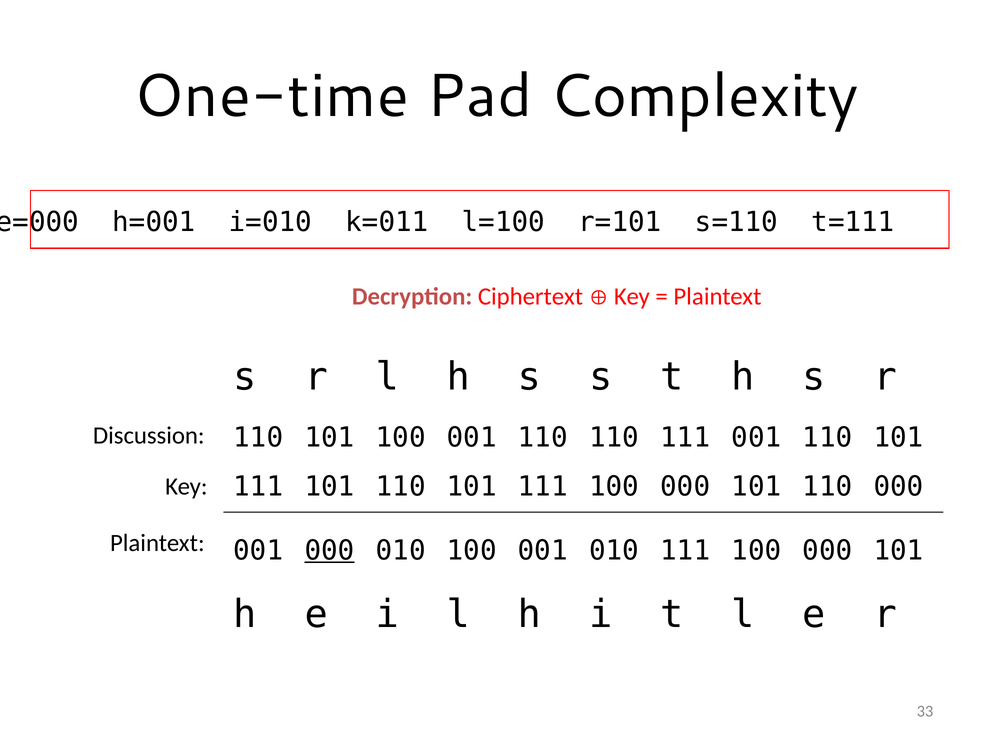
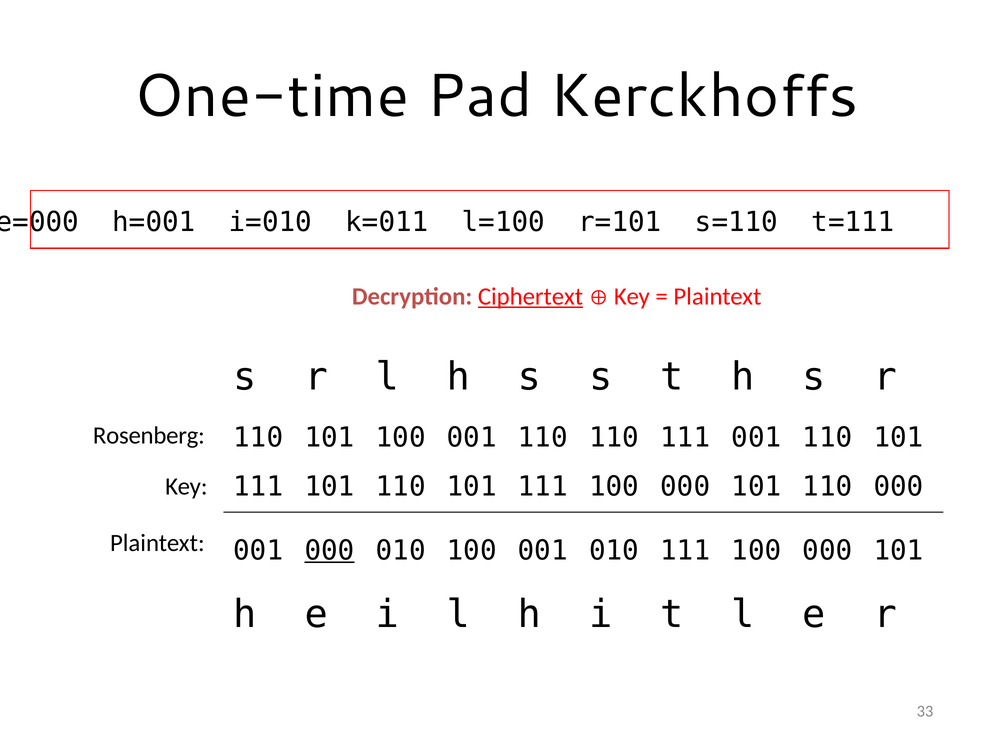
Complexity: Complexity -> Kerckhoffs
Ciphertext underline: none -> present
Discussion: Discussion -> Rosenberg
